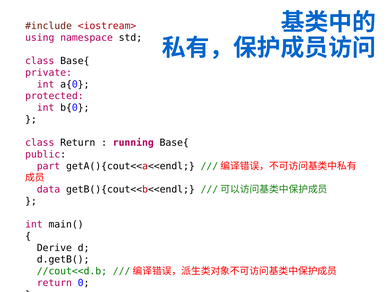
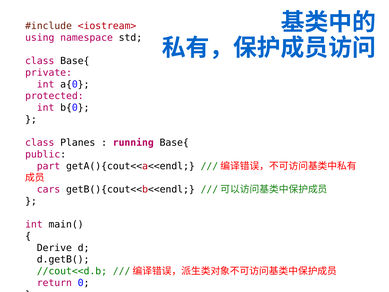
class Return: Return -> Planes
data: data -> cars
